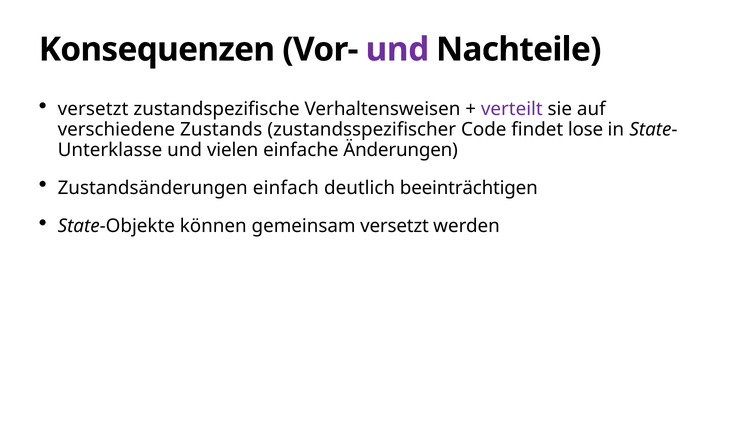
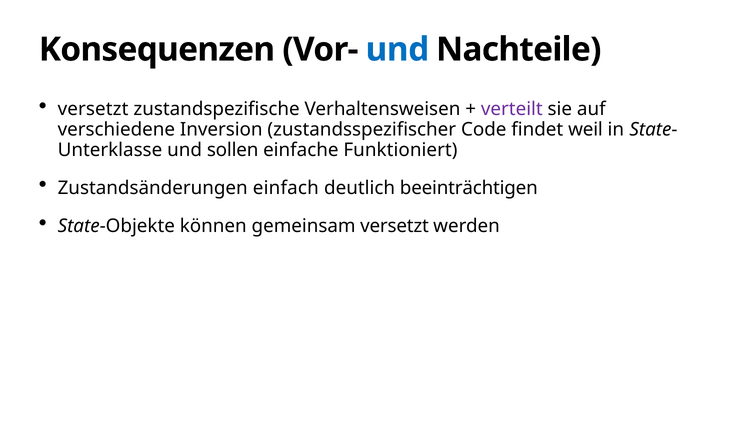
und at (397, 50) colour: purple -> blue
Zustands: Zustands -> Inversion
lose: lose -> weil
vielen: vielen -> sollen
Änderungen: Änderungen -> Funktioniert
